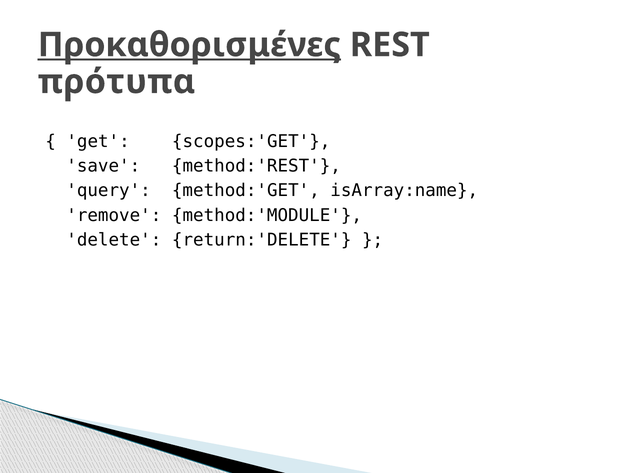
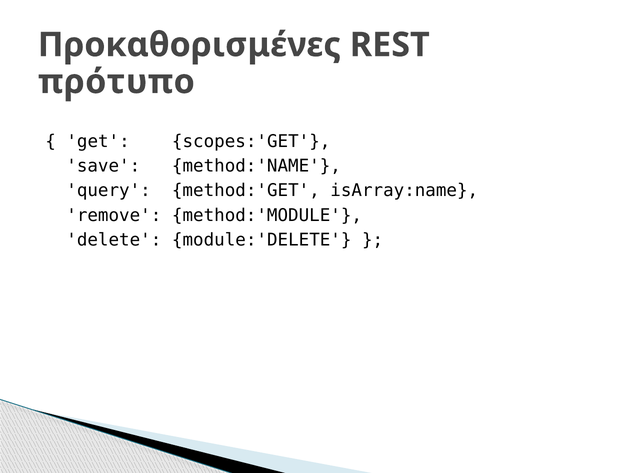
Προκαθορισμένες underline: present -> none
πρότυπα: πρότυπα -> πρότυπο
method:'REST: method:'REST -> method:'NAME
return:'DELETE: return:'DELETE -> module:'DELETE
